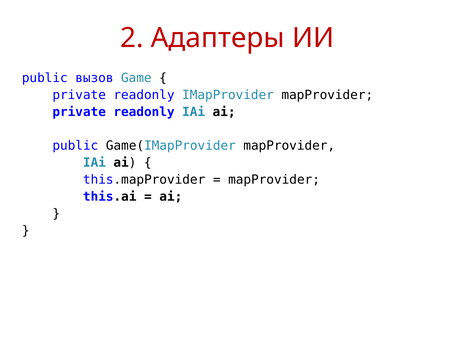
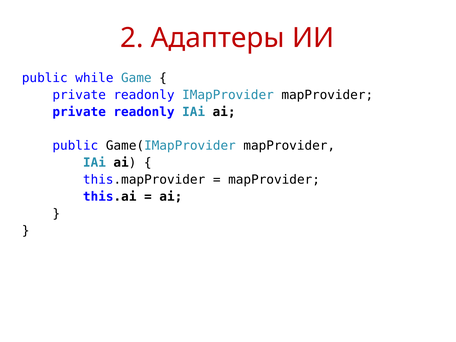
вызов: вызов -> while
